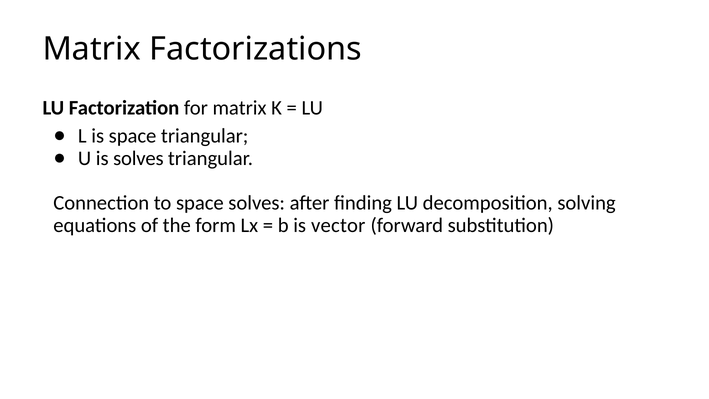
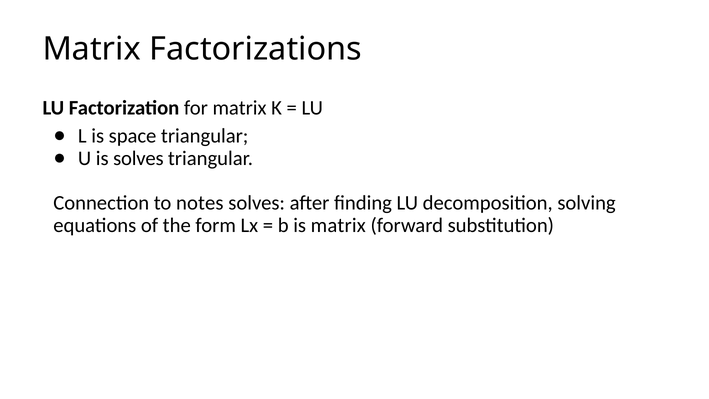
to space: space -> notes
is vector: vector -> matrix
